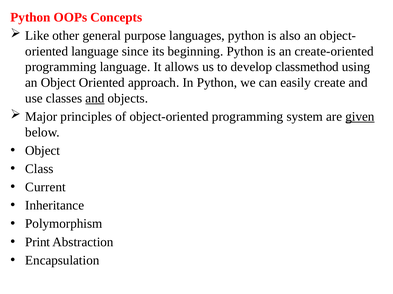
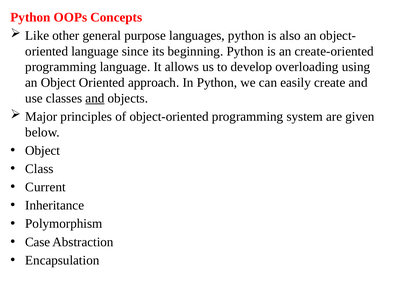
classmethod: classmethod -> overloading
given underline: present -> none
Print: Print -> Case
